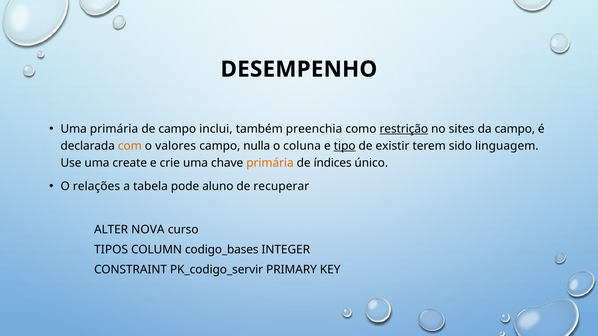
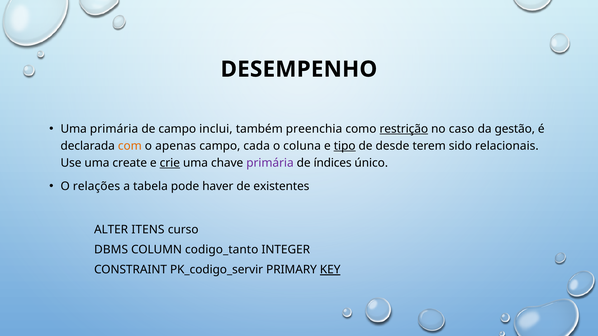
sites: sites -> caso
da campo: campo -> gestão
valores: valores -> apenas
nulla: nulla -> cada
existir: existir -> desde
linguagem: linguagem -> relacionais
crie underline: none -> present
primária at (270, 163) colour: orange -> purple
aluno: aluno -> haver
recuperar: recuperar -> existentes
NOVA: NOVA -> ITENS
TIPOS: TIPOS -> DBMS
codigo_bases: codigo_bases -> codigo_tanto
KEY underline: none -> present
